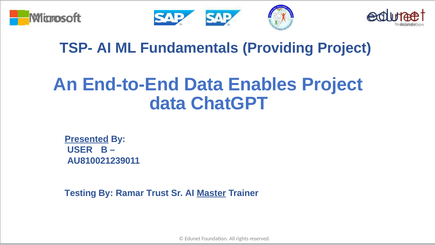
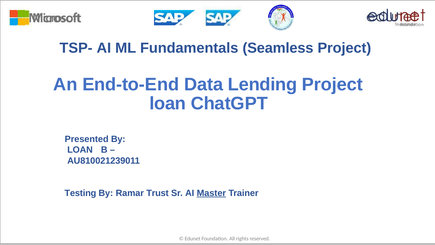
Providing: Providing -> Seamless
Enables: Enables -> Lending
data at (168, 103): data -> loan
Presented underline: present -> none
USER at (80, 150): USER -> LOAN
